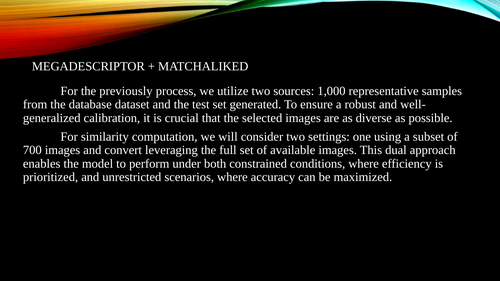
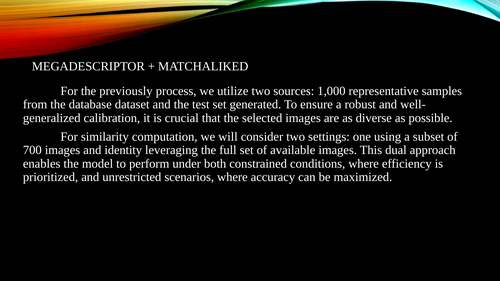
convert: convert -> identity
